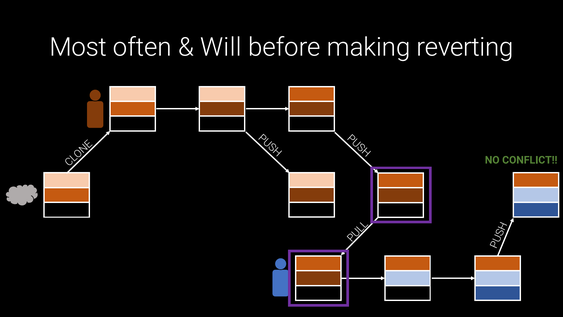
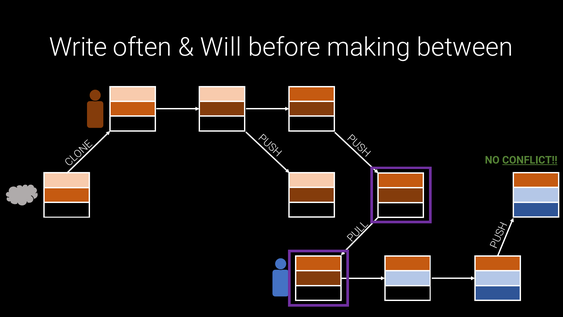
Most: Most -> Write
reverting: reverting -> between
CONFLICT underline: none -> present
